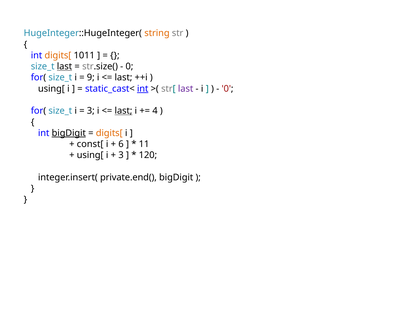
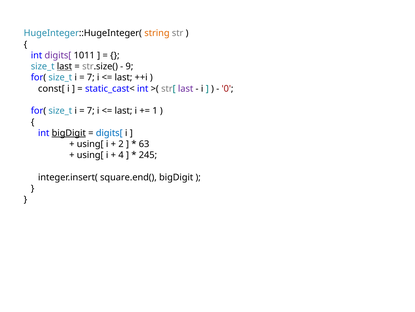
digits[ at (58, 55) colour: orange -> purple
0 at (129, 66): 0 -> 9
9 at (91, 77): 9 -> 7
using[ at (51, 88): using[ -> const[
int at (143, 88) underline: present -> none
3 at (91, 111): 3 -> 7
last at (123, 111) underline: present -> none
4: 4 -> 1
digits[ at (109, 133) colour: orange -> blue
const[ at (90, 144): const[ -> using[
6: 6 -> 2
11: 11 -> 63
3 at (121, 155): 3 -> 4
120: 120 -> 245
private.end(: private.end( -> square.end(
